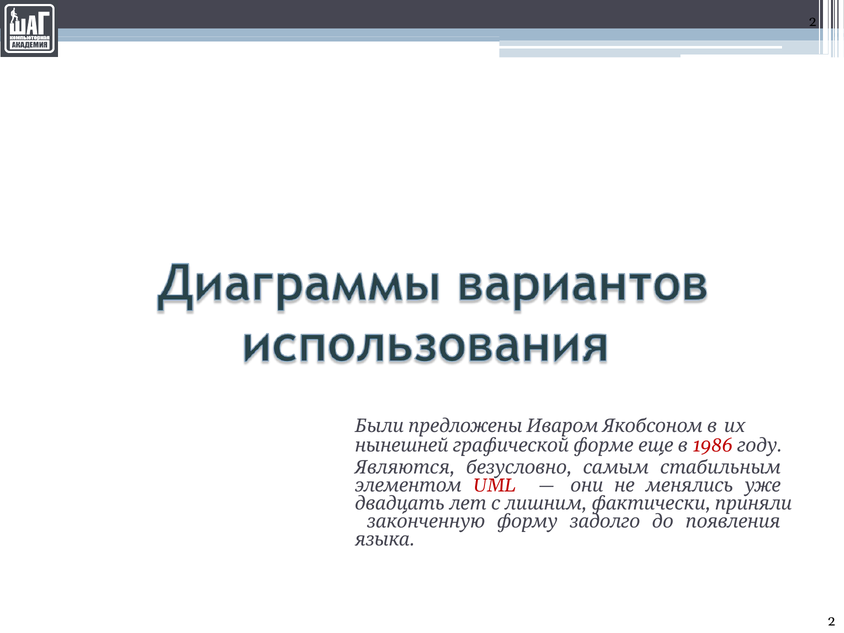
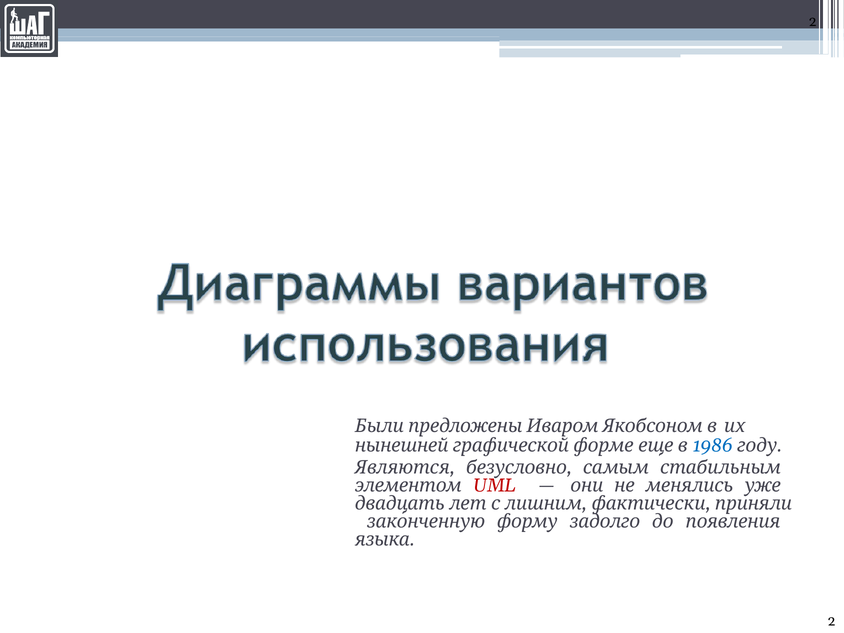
1986 colour: red -> blue
